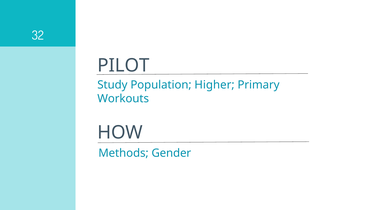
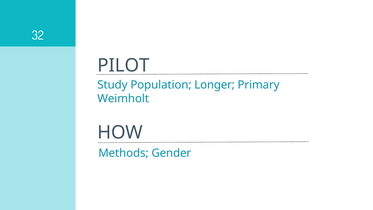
Higher: Higher -> Longer
Workouts: Workouts -> Weimholt
